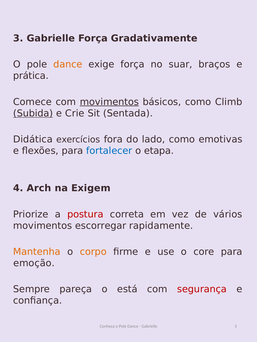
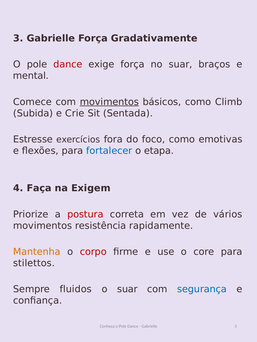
dance at (68, 65) colour: orange -> red
prática: prática -> mental
Subida underline: present -> none
Didática: Didática -> Estresse
lado: lado -> foco
Arch: Arch -> Faça
escorregar: escorregar -> resistência
corpo colour: orange -> red
emoção: emoção -> stilettos
pareça: pareça -> fluidos
o está: está -> suar
segurança colour: red -> blue
